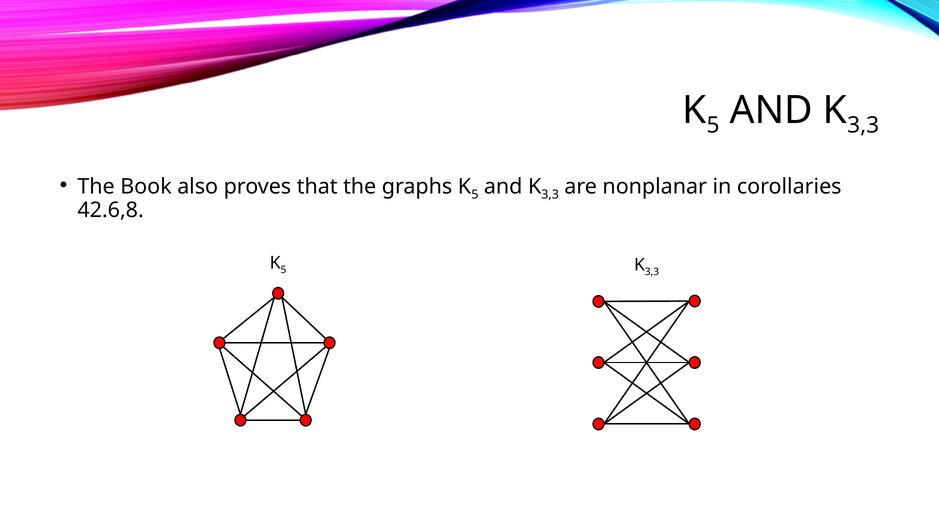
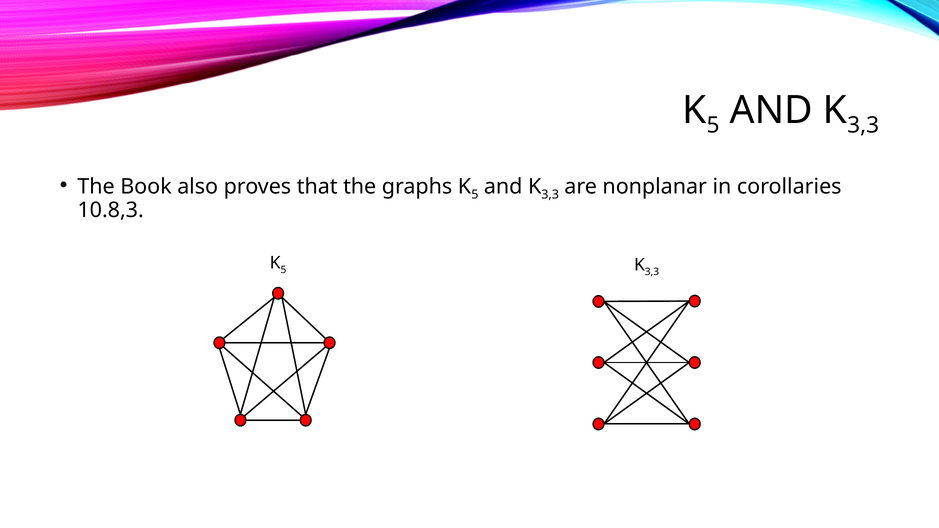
42.6,8: 42.6,8 -> 10.8,3
